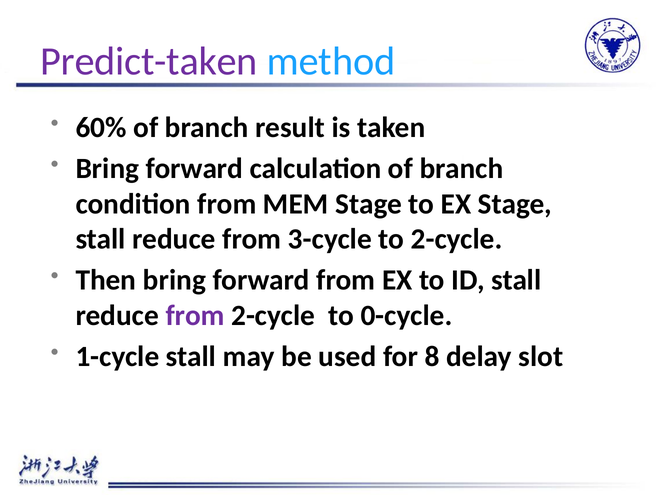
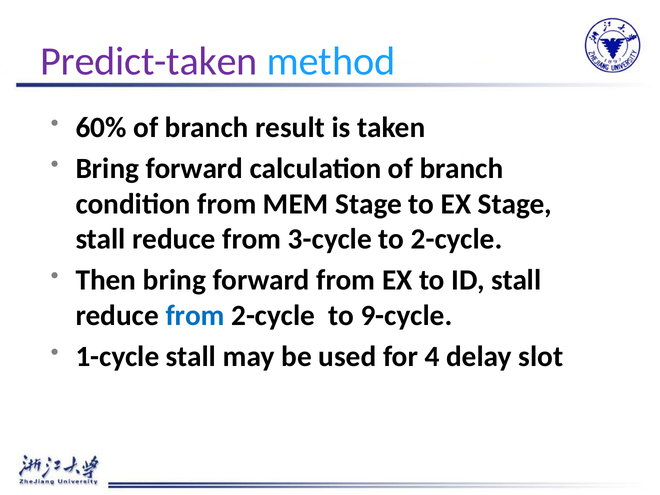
from at (195, 315) colour: purple -> blue
0-cycle: 0-cycle -> 9-cycle
8: 8 -> 4
